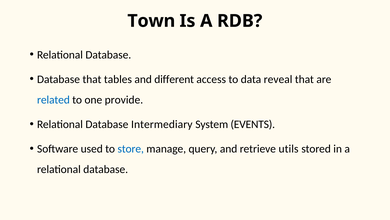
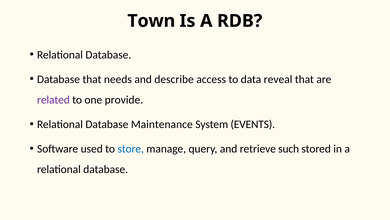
tables: tables -> needs
different: different -> describe
related colour: blue -> purple
Intermediary: Intermediary -> Maintenance
utils: utils -> such
